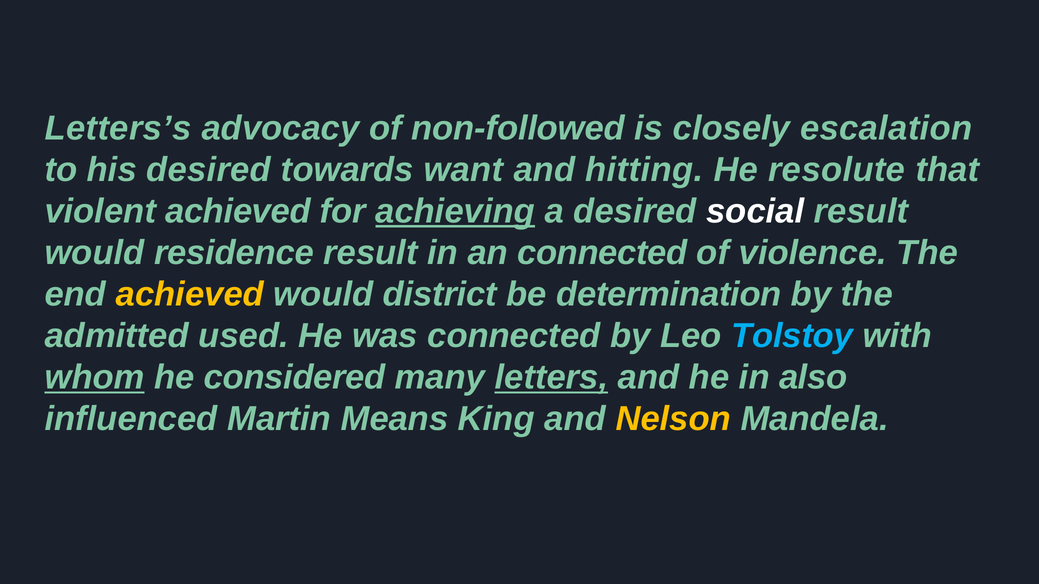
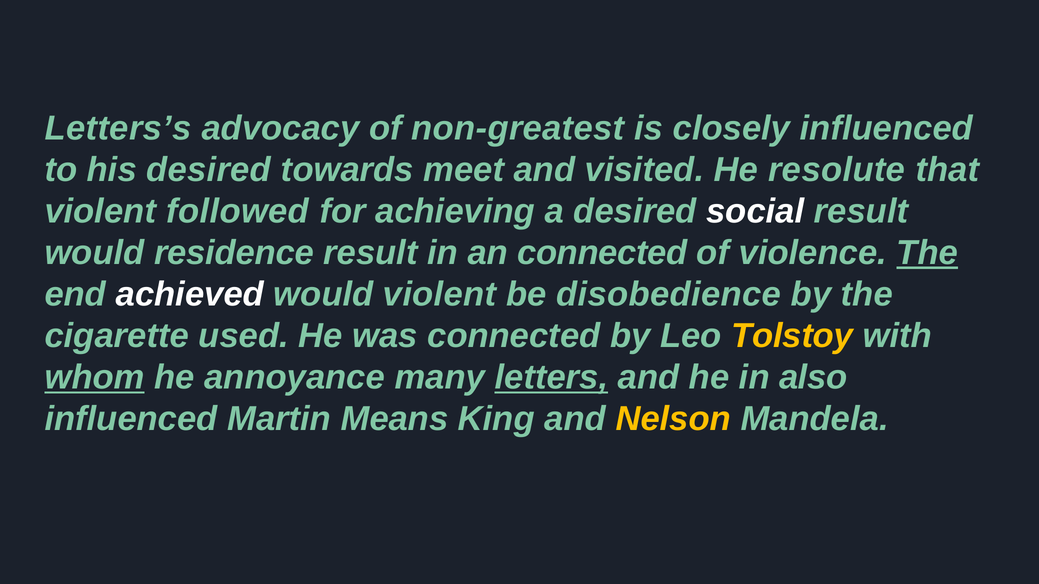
non-followed: non-followed -> non-greatest
closely escalation: escalation -> influenced
want: want -> meet
hitting: hitting -> visited
violent achieved: achieved -> followed
achieving underline: present -> none
The at (927, 253) underline: none -> present
achieved at (190, 295) colour: yellow -> white
would district: district -> violent
determination: determination -> disobedience
admitted: admitted -> cigarette
Tolstoy colour: light blue -> yellow
considered: considered -> annoyance
